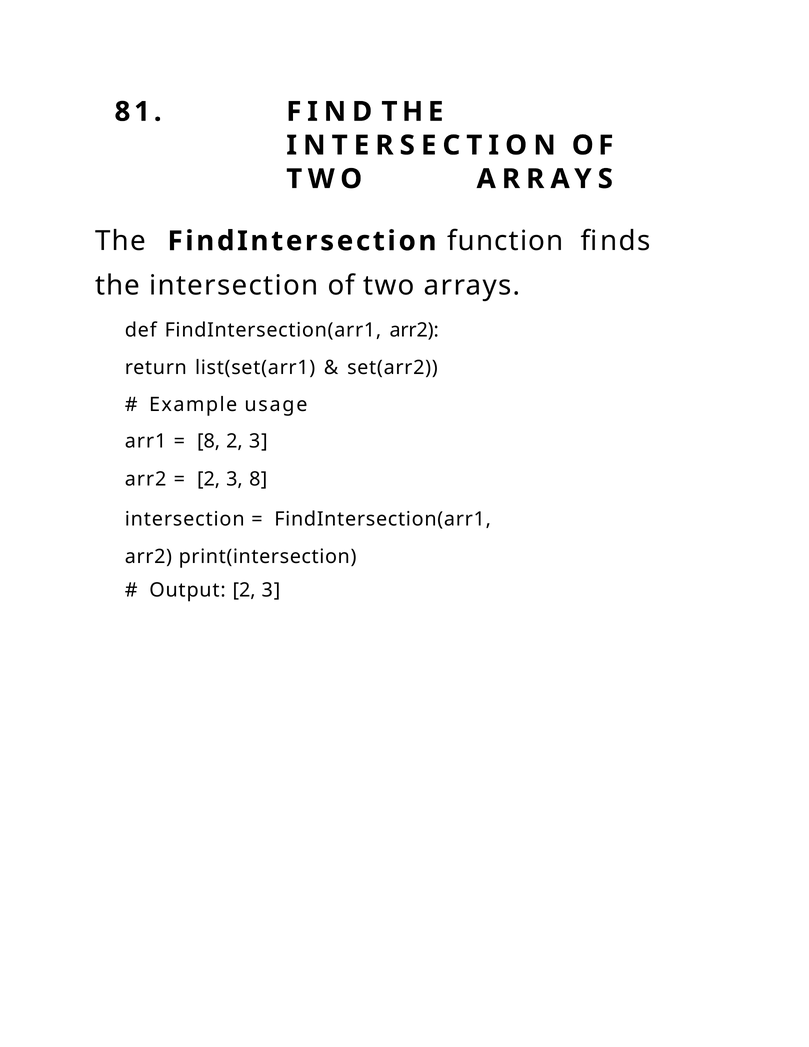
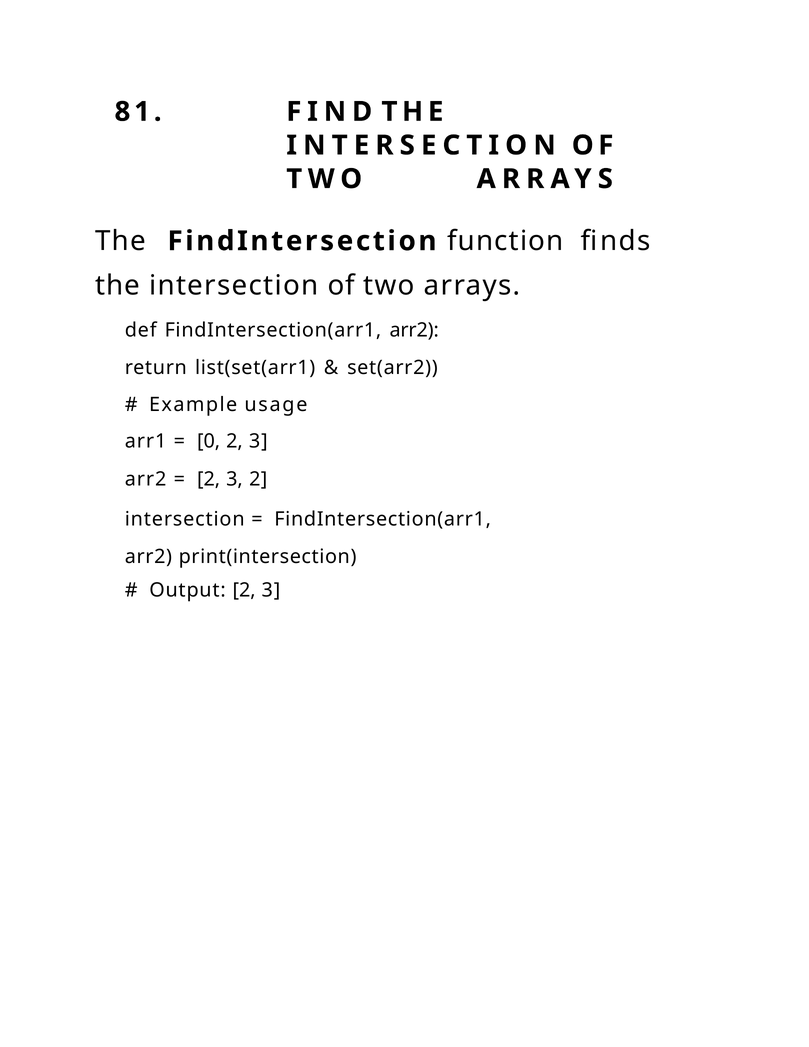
8 at (209, 441): 8 -> 0
3 8: 8 -> 2
